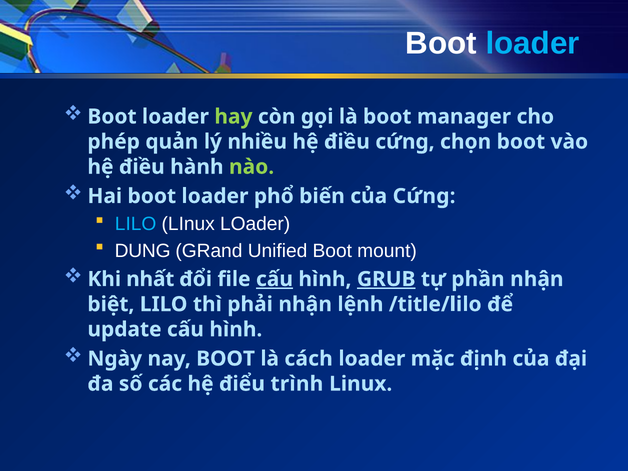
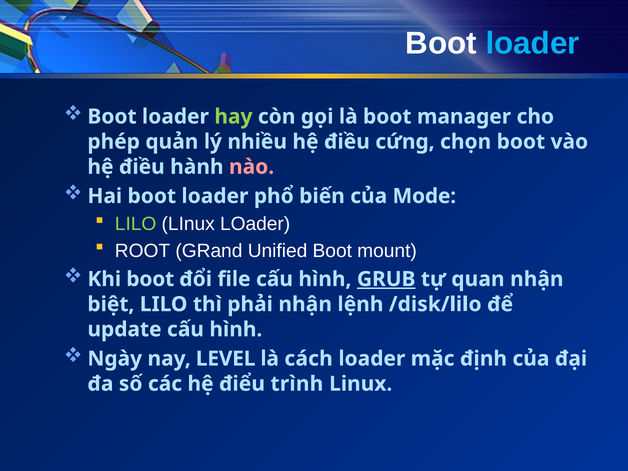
nào colour: light green -> pink
của Cứng: Cứng -> Mode
LILO at (136, 224) colour: light blue -> light green
DUNG: DUNG -> ROOT
Khi nhất: nhất -> boot
cấu at (274, 279) underline: present -> none
phần: phần -> quan
/title/lilo: /title/lilo -> /disk/lilo
nay BOOT: BOOT -> LEVEL
